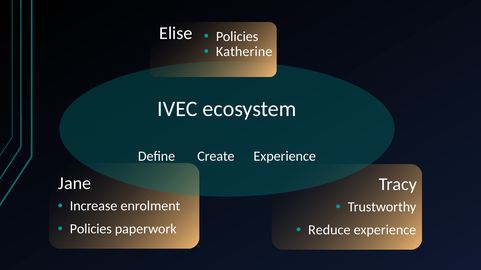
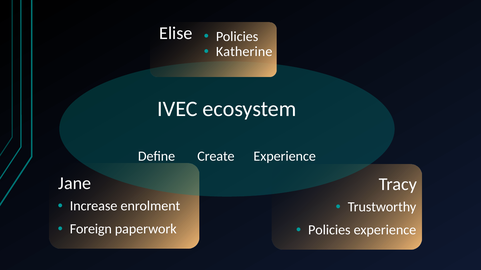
Policies at (91, 230): Policies -> Foreign
Reduce at (329, 231): Reduce -> Policies
